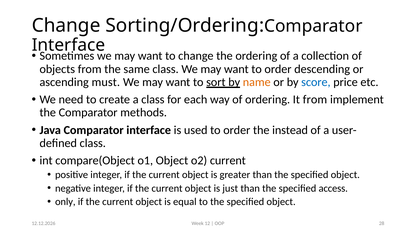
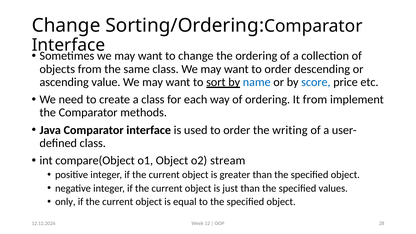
must: must -> value
name colour: orange -> blue
instead: instead -> writing
o2 current: current -> stream
access: access -> values
